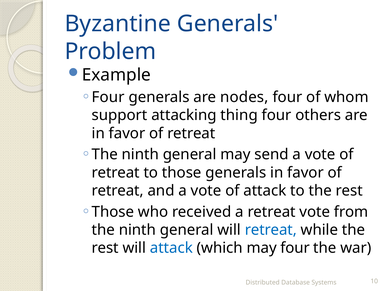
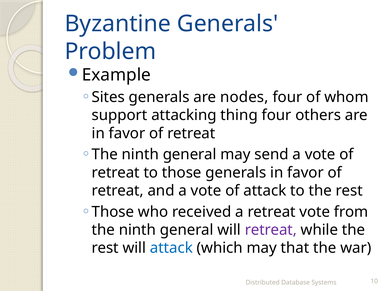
Four at (108, 97): Four -> Sites
retreat at (271, 229) colour: blue -> purple
may four: four -> that
